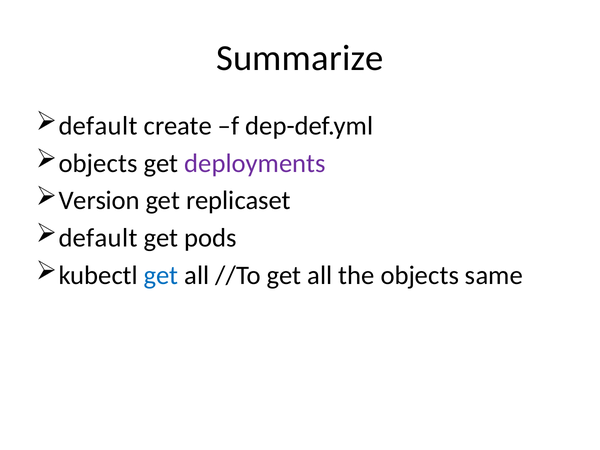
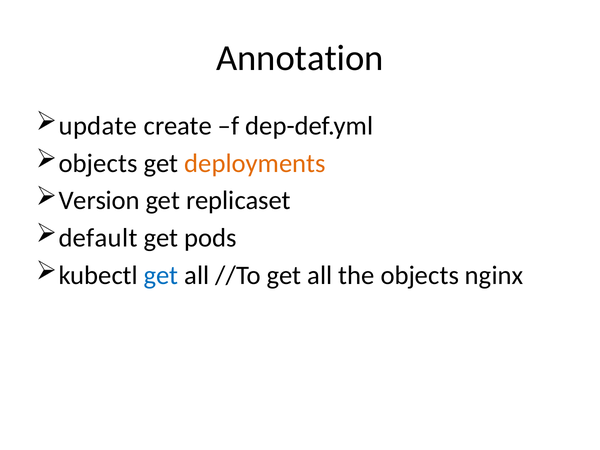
Summarize: Summarize -> Annotation
default at (98, 126): default -> update
deployments colour: purple -> orange
same: same -> nginx
